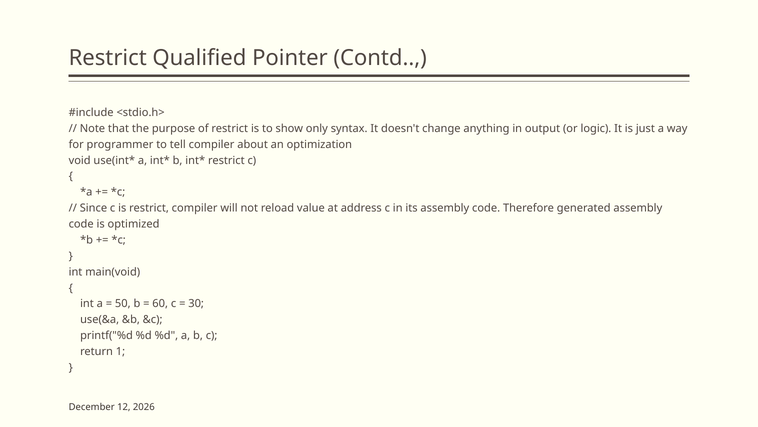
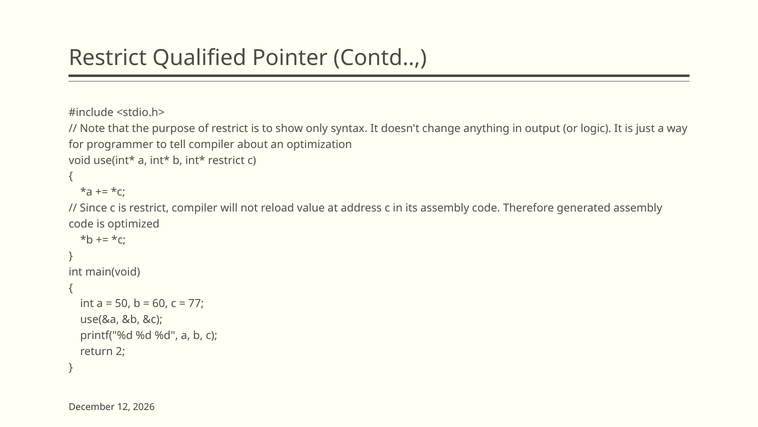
30: 30 -> 77
1: 1 -> 2
